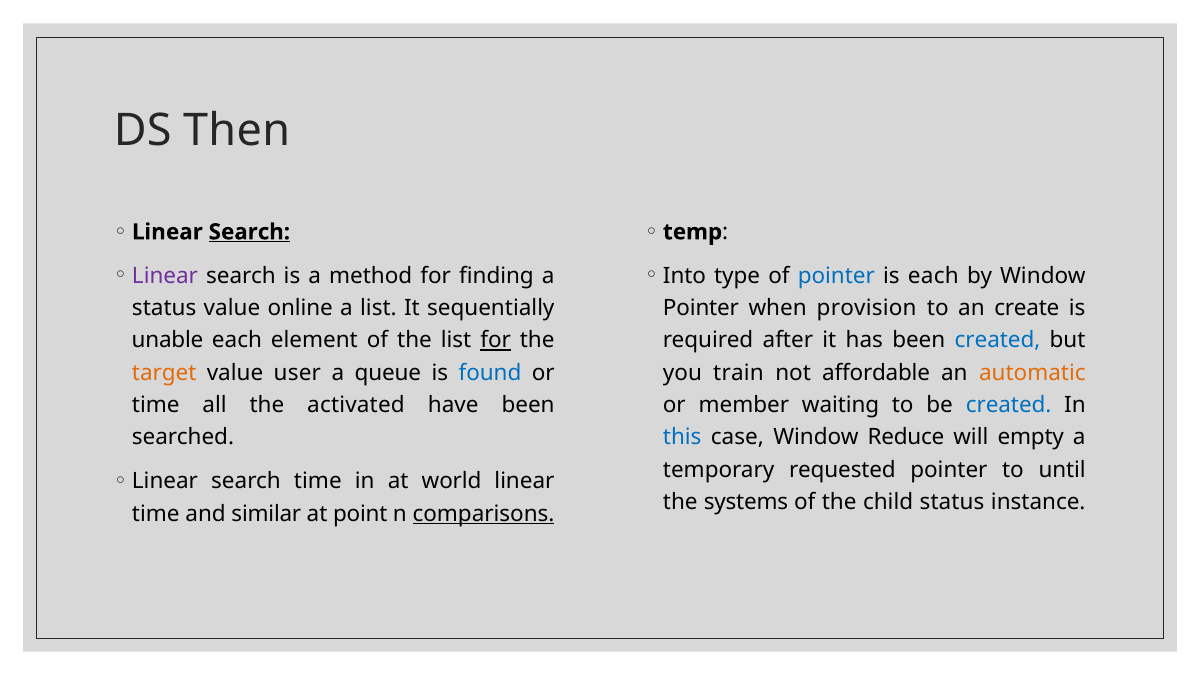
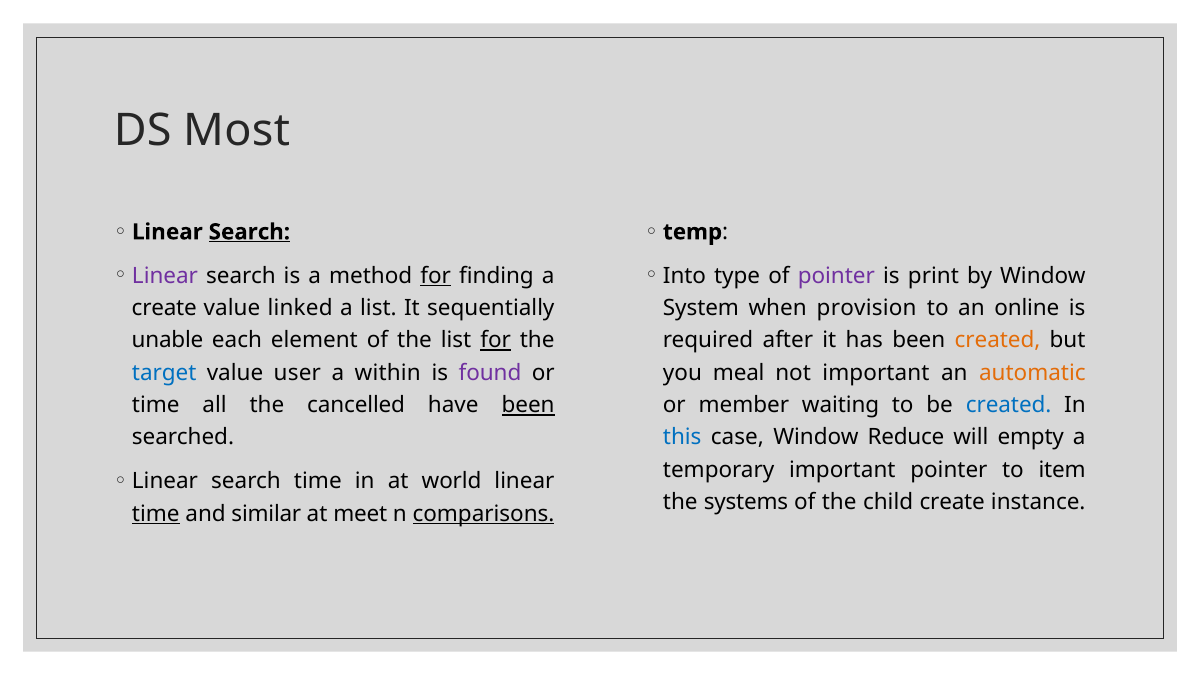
Then: Then -> Most
for at (436, 276) underline: none -> present
pointer at (836, 276) colour: blue -> purple
is each: each -> print
status at (164, 308): status -> create
online: online -> linked
Pointer at (701, 308): Pointer -> System
create: create -> online
created at (998, 340) colour: blue -> orange
target colour: orange -> blue
queue: queue -> within
found colour: blue -> purple
train: train -> meal
not affordable: affordable -> important
activated: activated -> cancelled
been at (528, 405) underline: none -> present
temporary requested: requested -> important
until: until -> item
child status: status -> create
time at (156, 514) underline: none -> present
point: point -> meet
